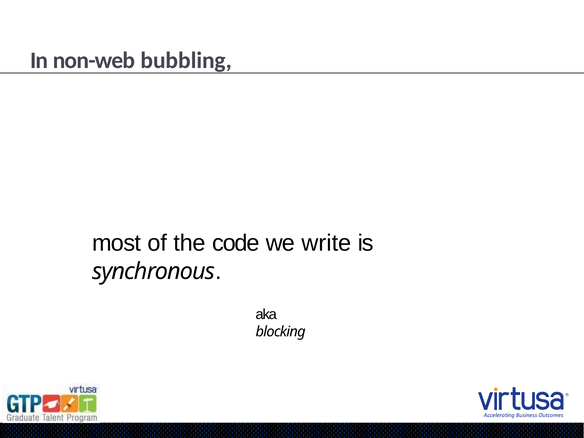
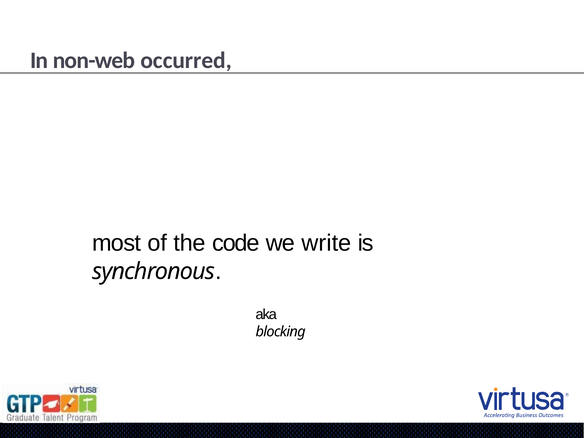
bubbling: bubbling -> occurred
